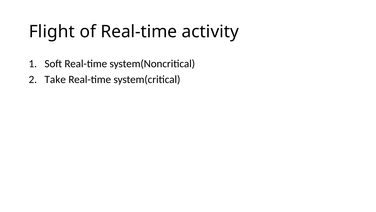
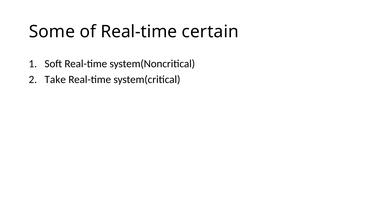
Flight: Flight -> Some
activity: activity -> certain
